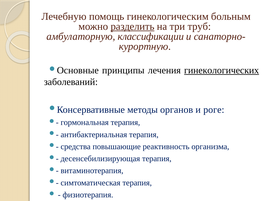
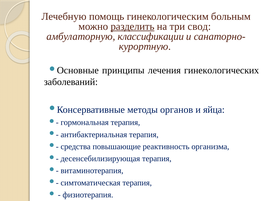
труб: труб -> свод
гинекологических underline: present -> none
роге: роге -> яйца
